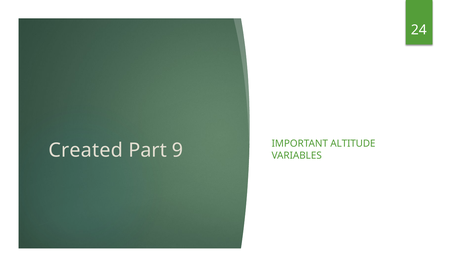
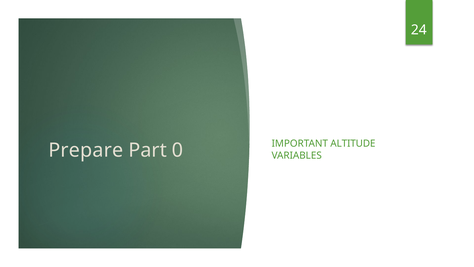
Created: Created -> Prepare
9: 9 -> 0
